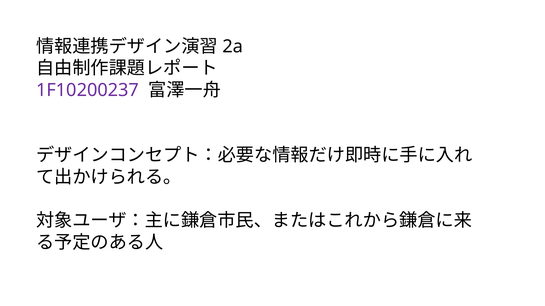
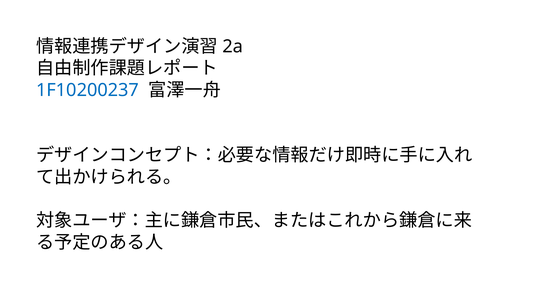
1F10200237 colour: purple -> blue
